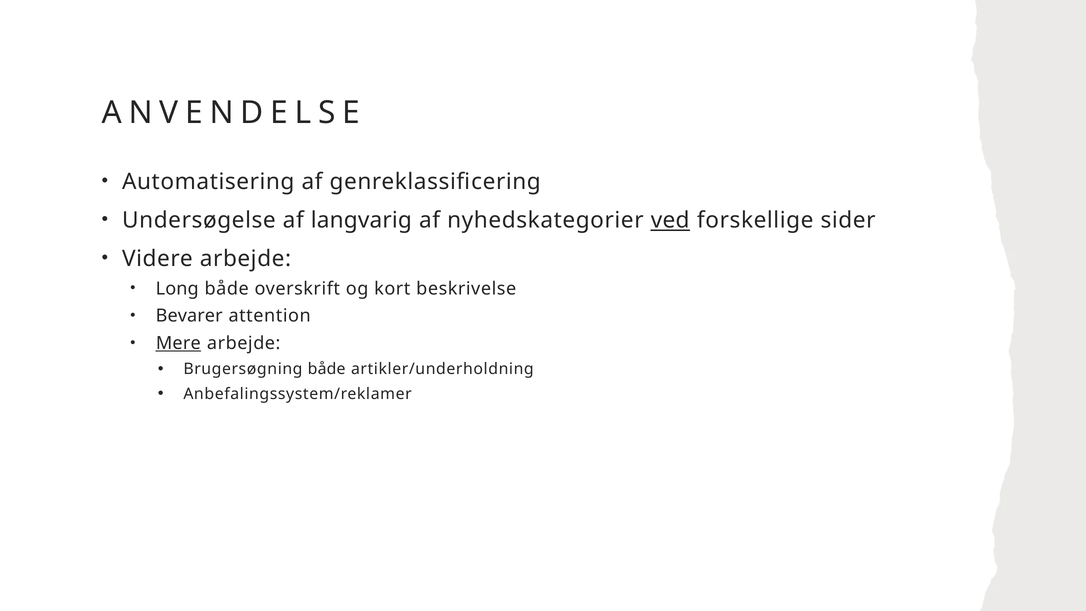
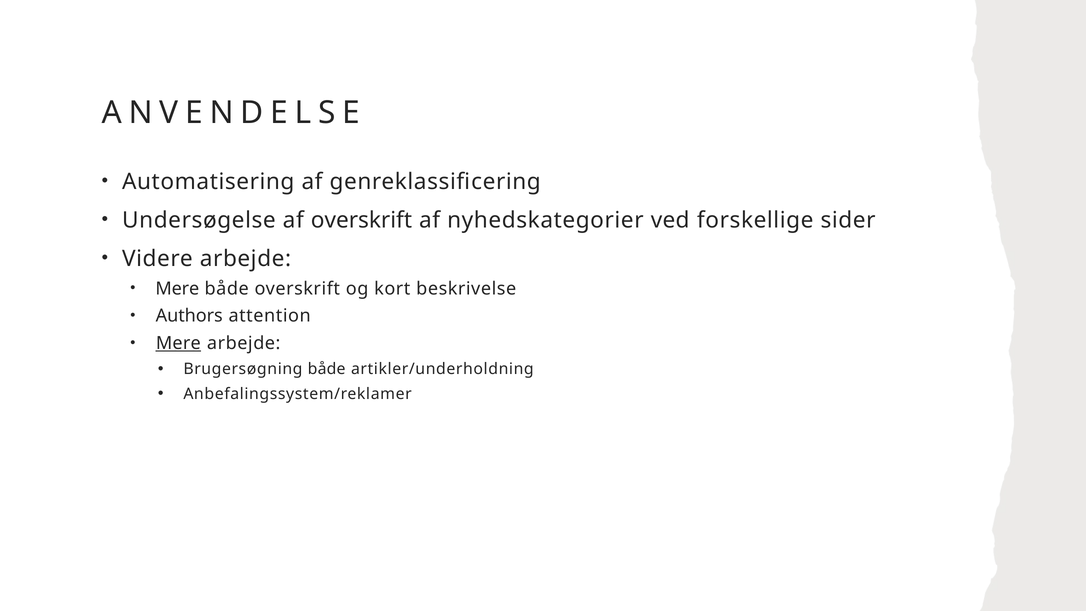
af langvarig: langvarig -> overskrift
ved underline: present -> none
Long at (177, 289): Long -> Mere
Bevarer: Bevarer -> Authors
